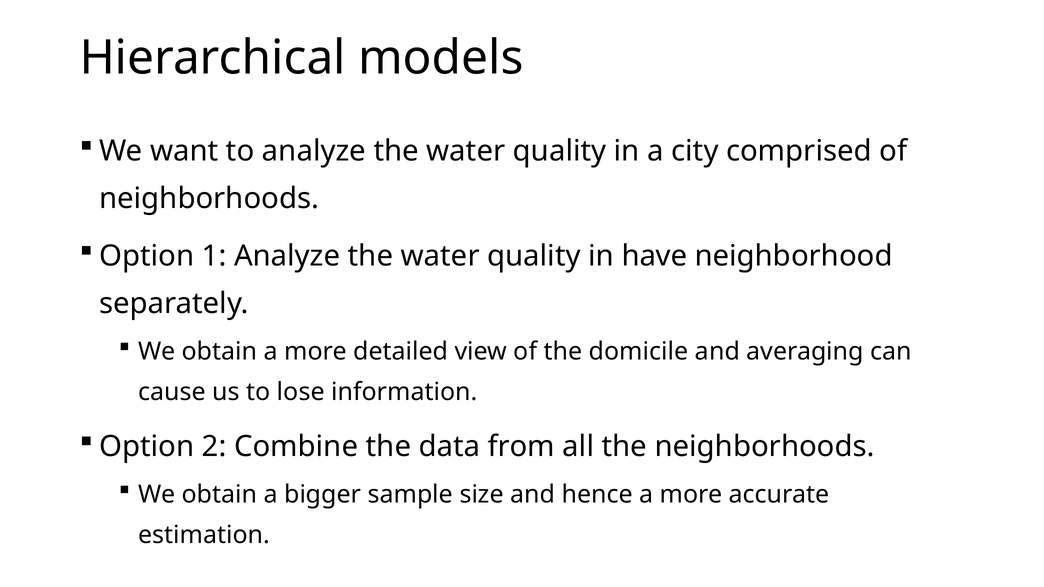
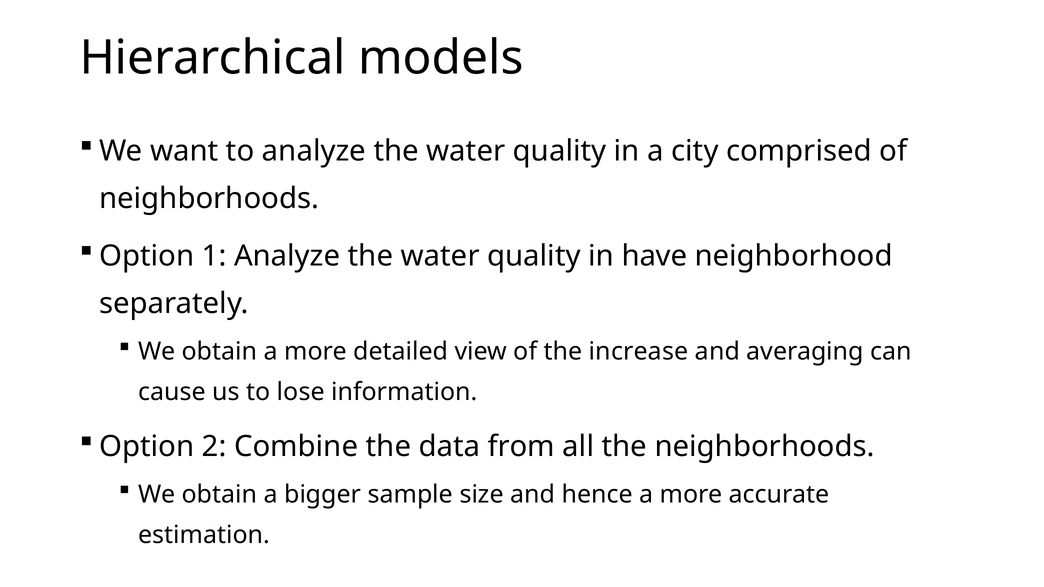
domicile: domicile -> increase
